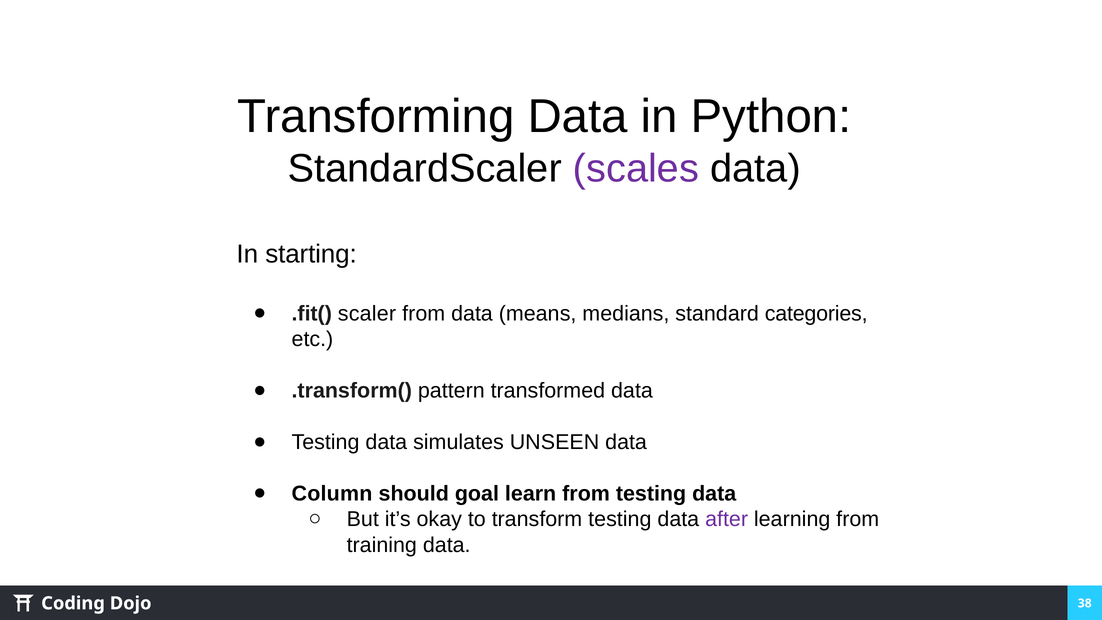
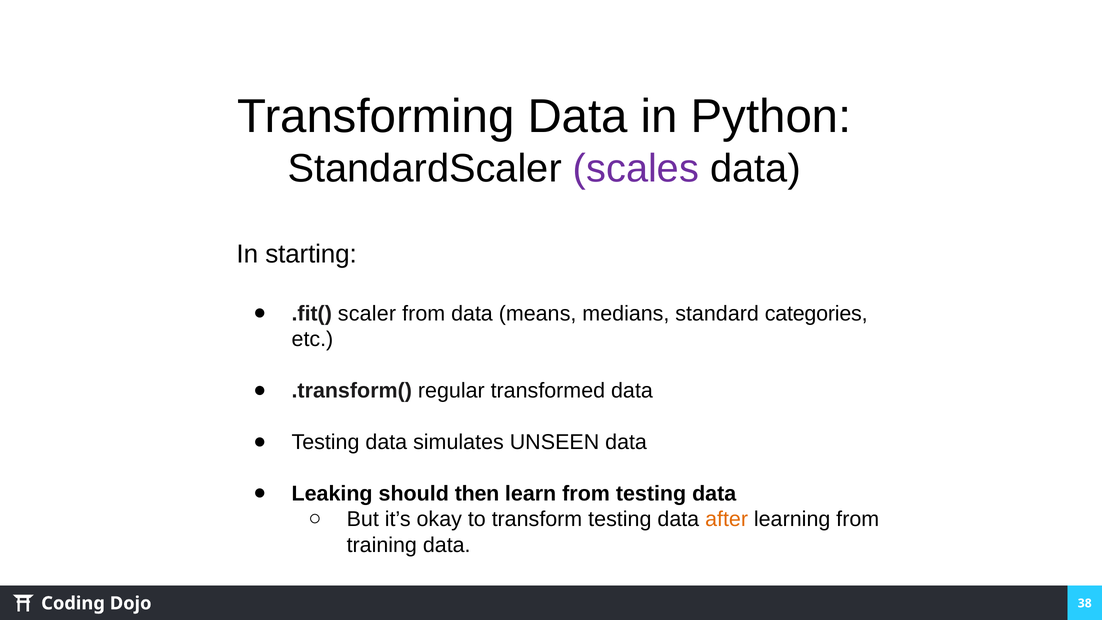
pattern: pattern -> regular
Column: Column -> Leaking
goal: goal -> then
after colour: purple -> orange
